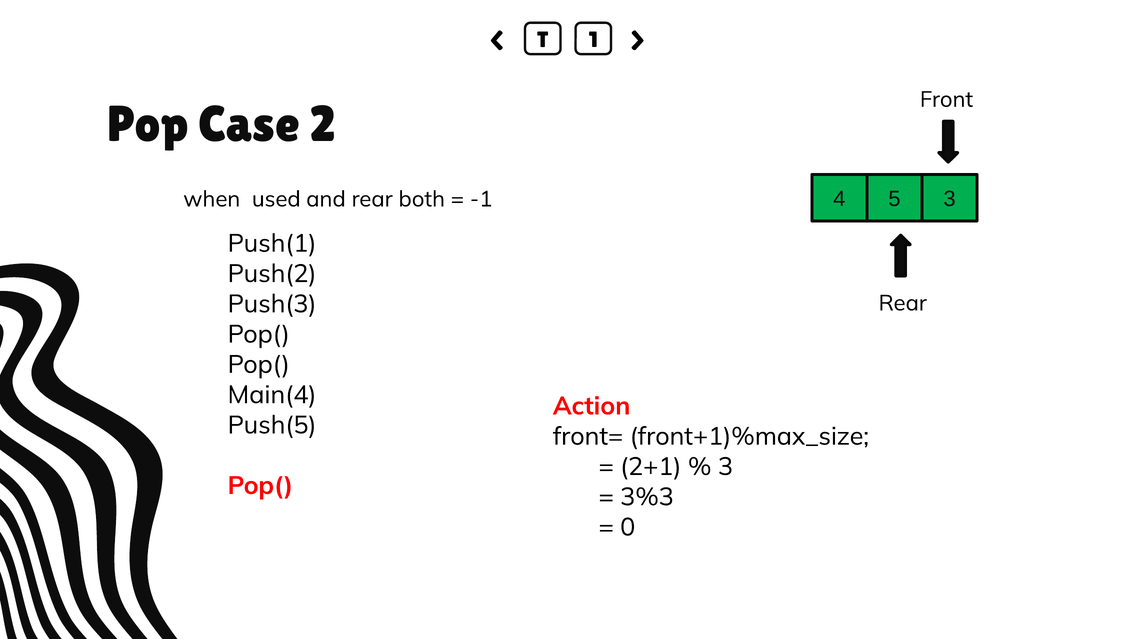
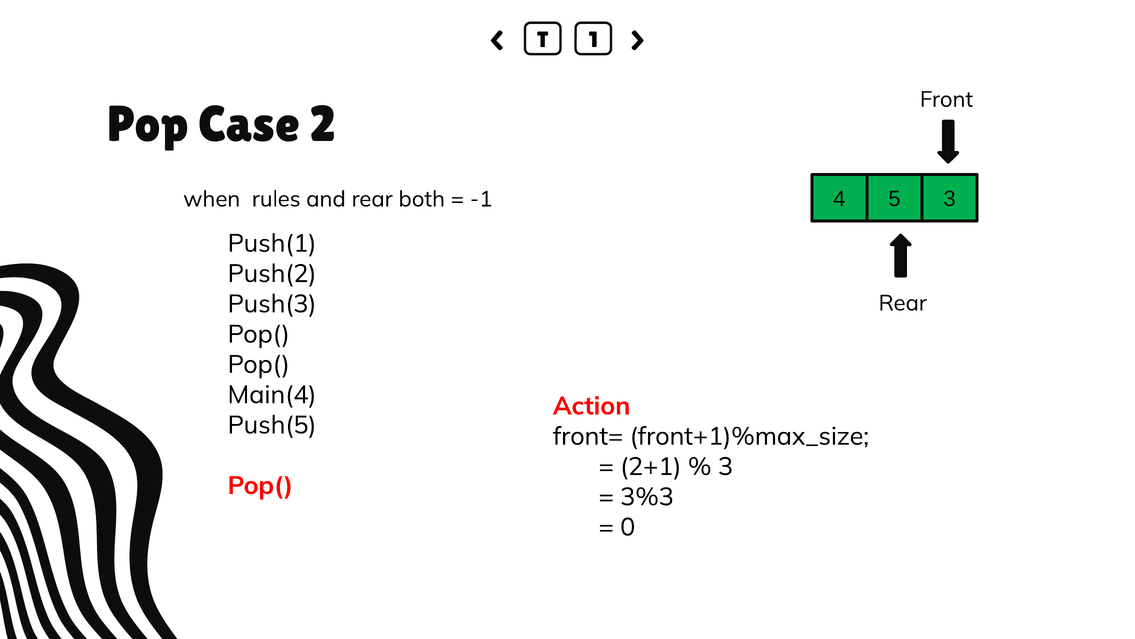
used: used -> rules
